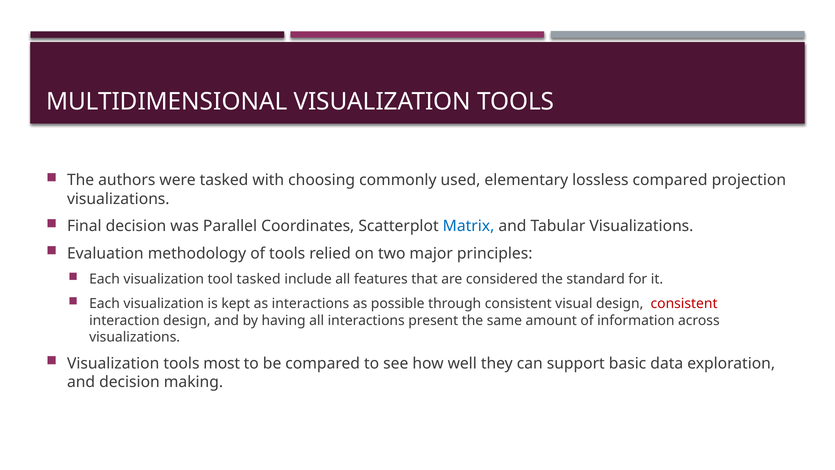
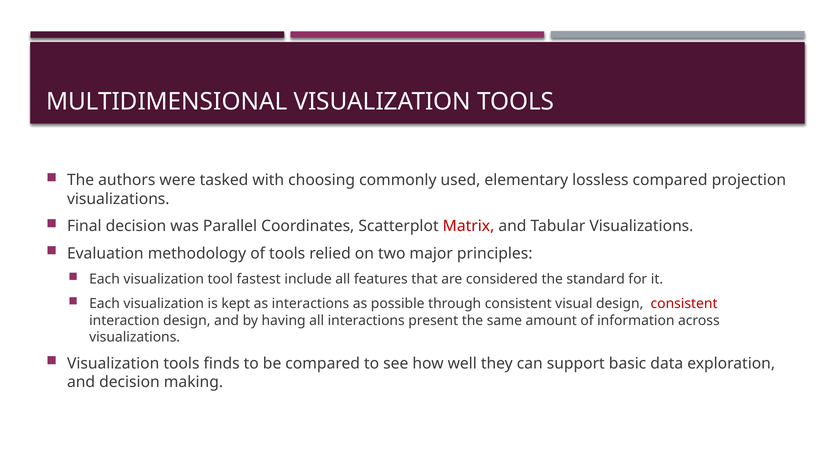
Matrix colour: blue -> red
tool tasked: tasked -> fastest
most: most -> finds
